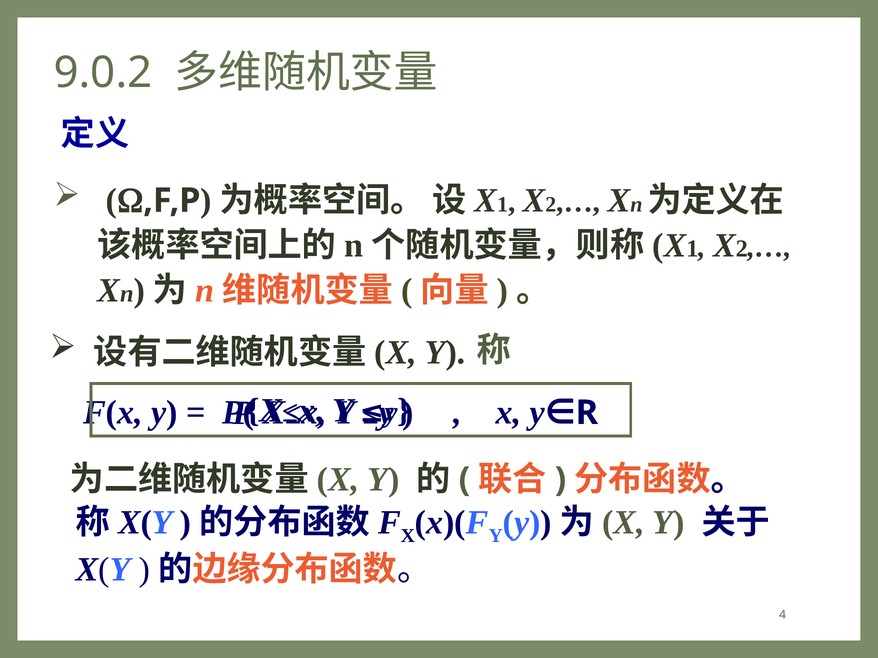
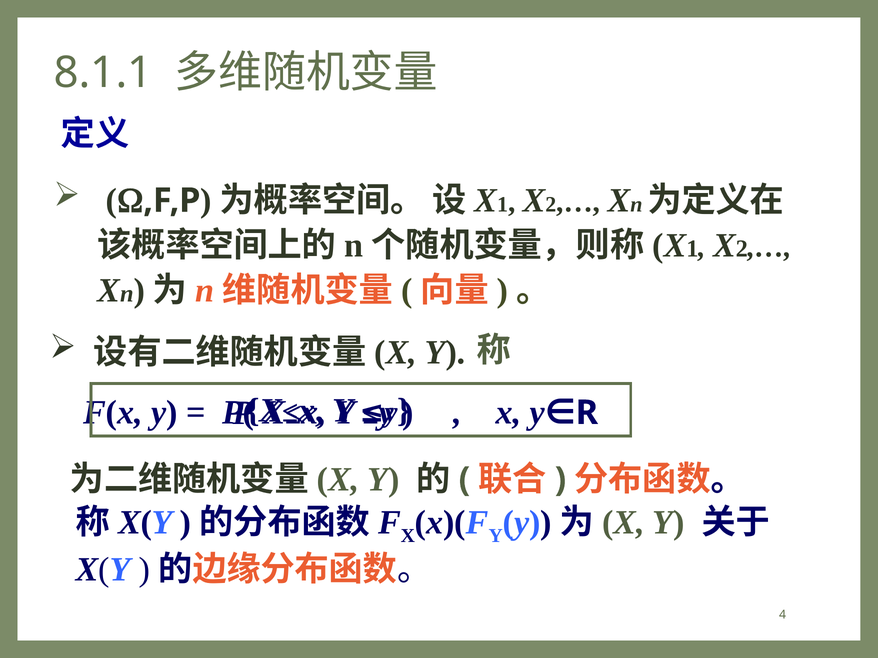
9.0.2: 9.0.2 -> 8.1.1
